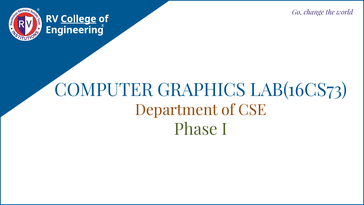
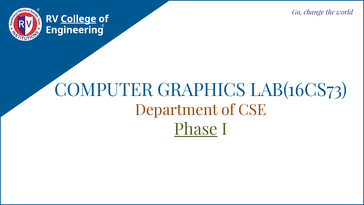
Phase underline: none -> present
